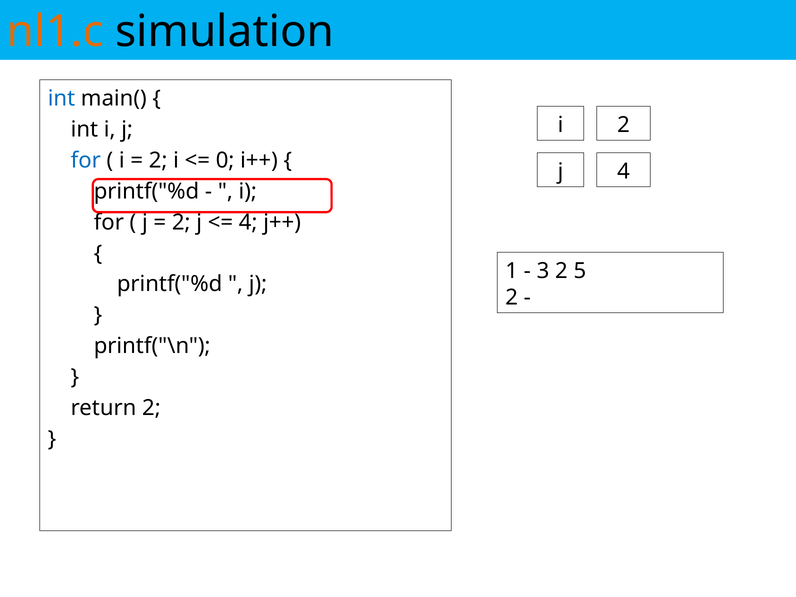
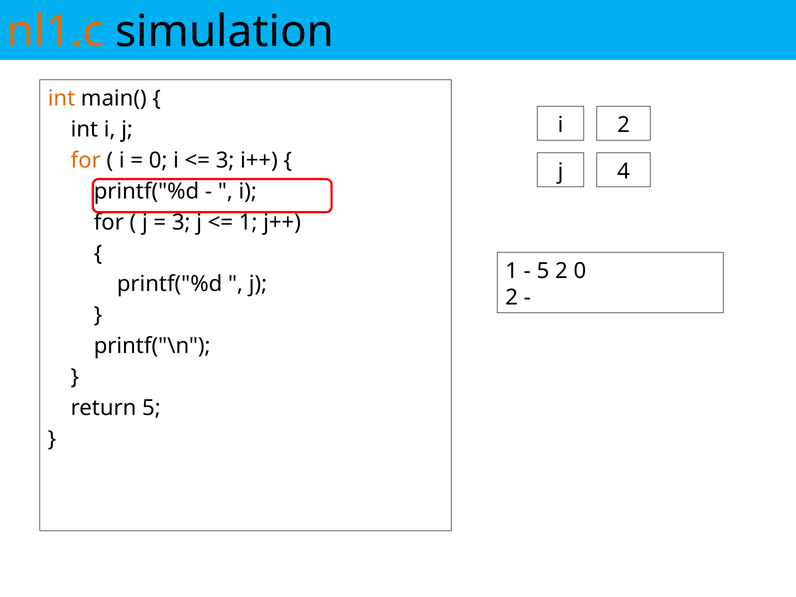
int at (61, 98) colour: blue -> orange
for at (86, 160) colour: blue -> orange
2 at (158, 160): 2 -> 0
0 at (225, 160): 0 -> 3
2 at (181, 222): 2 -> 3
4 at (248, 222): 4 -> 1
3 at (543, 271): 3 -> 5
2 5: 5 -> 0
return 2: 2 -> 5
